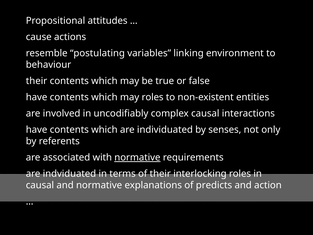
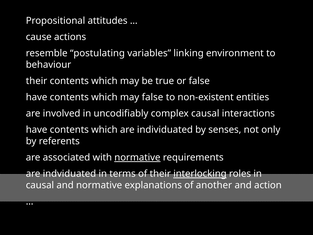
may roles: roles -> false
interlocking underline: none -> present
predicts: predicts -> another
